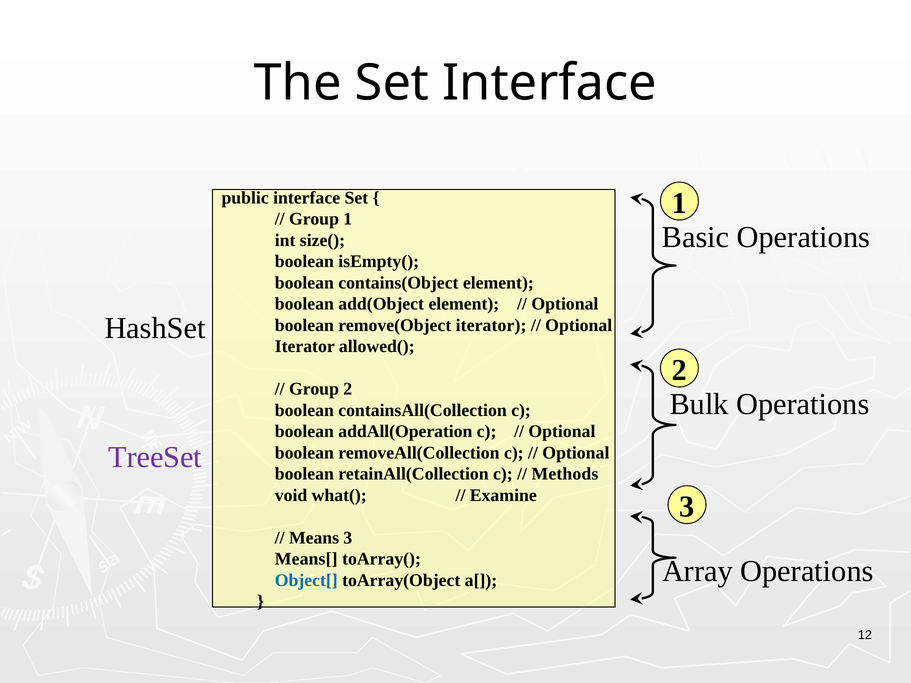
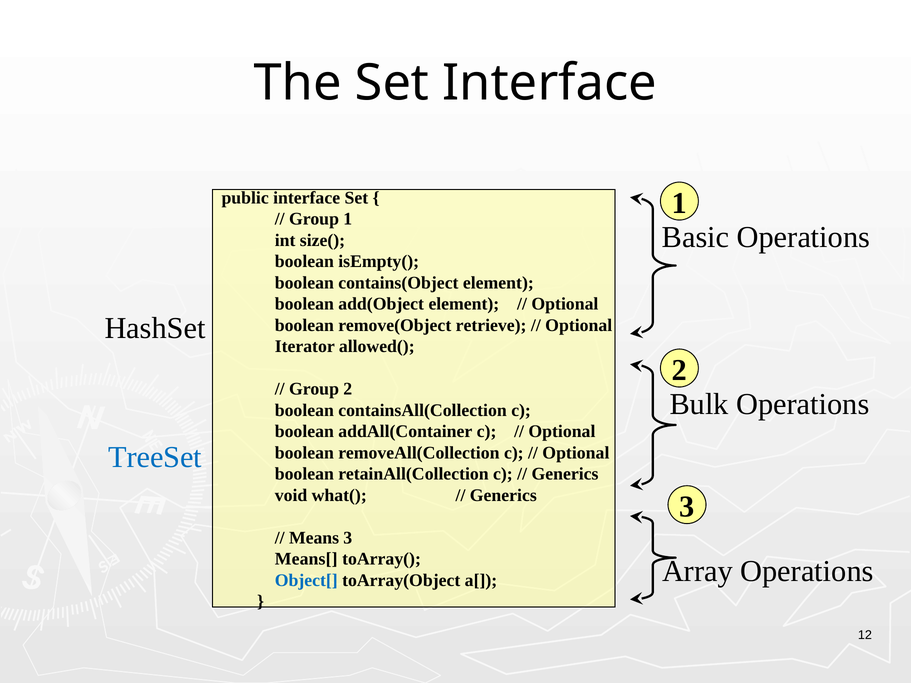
remove(Object iterator: iterator -> retrieve
addAll(Operation: addAll(Operation -> addAll(Container
TreeSet colour: purple -> blue
Methods at (565, 474): Methods -> Generics
Examine at (503, 495): Examine -> Generics
